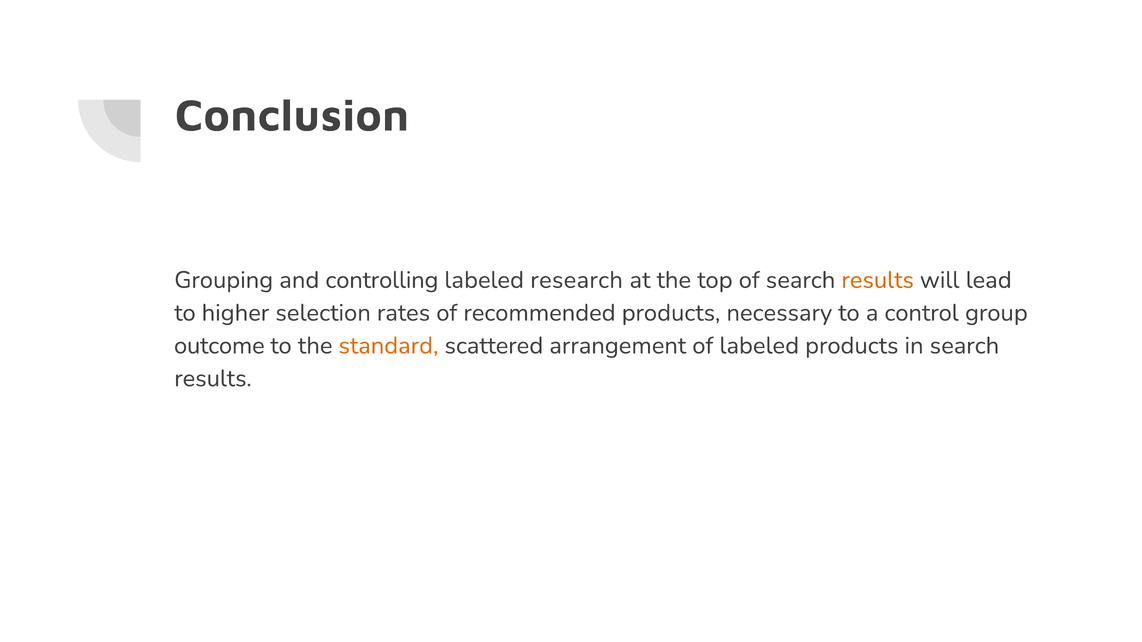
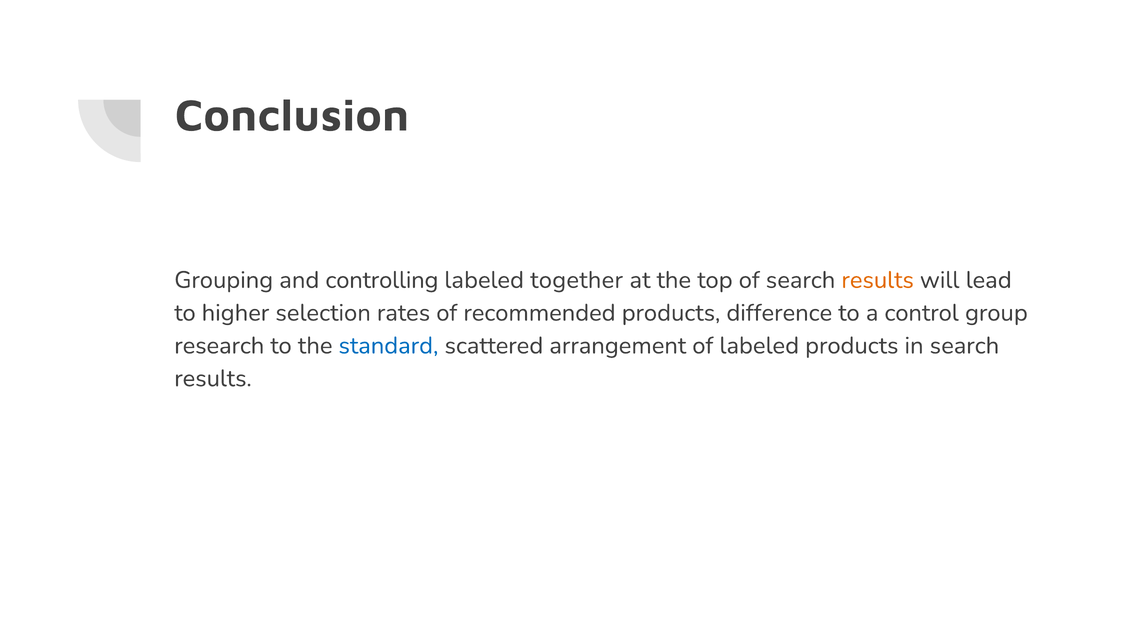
research: research -> together
necessary: necessary -> difference
outcome: outcome -> research
standard colour: orange -> blue
